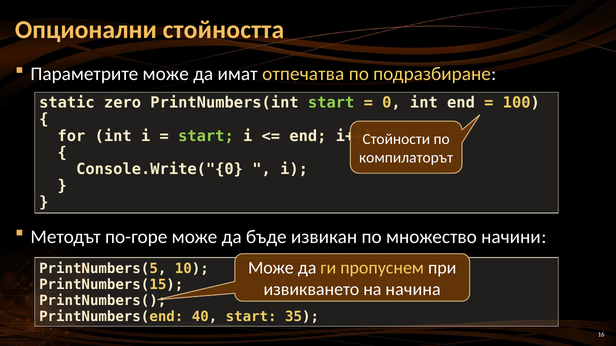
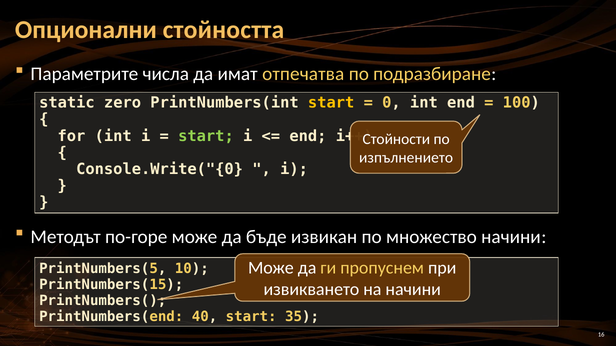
Параметрите може: може -> числа
start at (331, 103) colour: light green -> yellow
компилаторът: компилаторът -> изпълнението
на начина: начина -> начини
